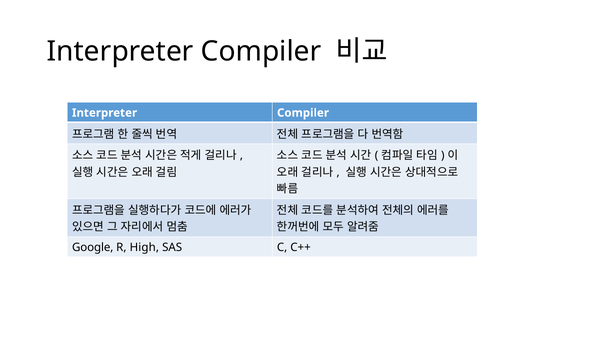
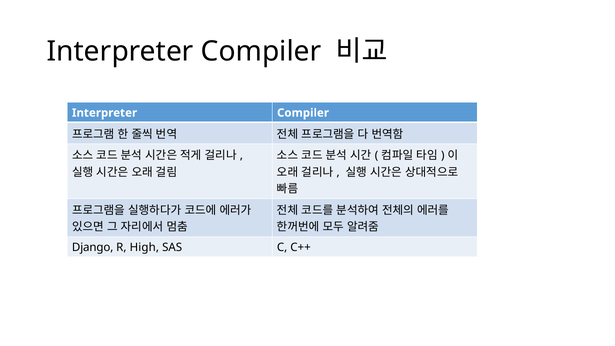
Google: Google -> Django
